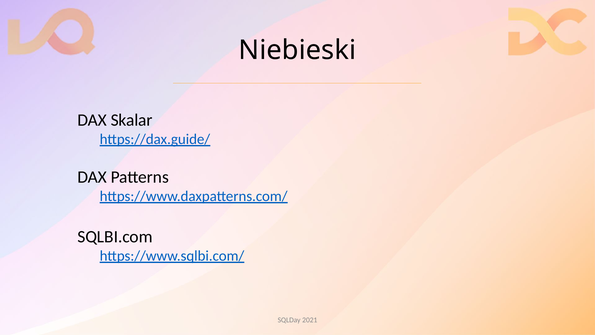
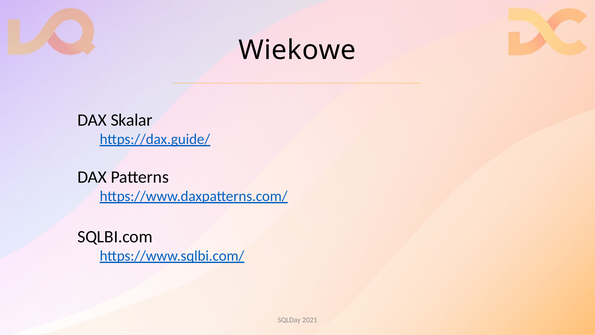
Niebieski: Niebieski -> Wiekowe
